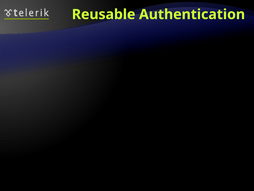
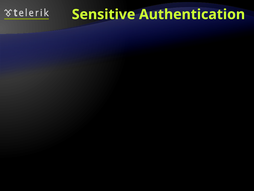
Reusable: Reusable -> Sensitive
